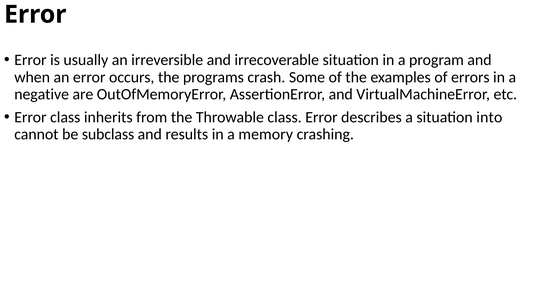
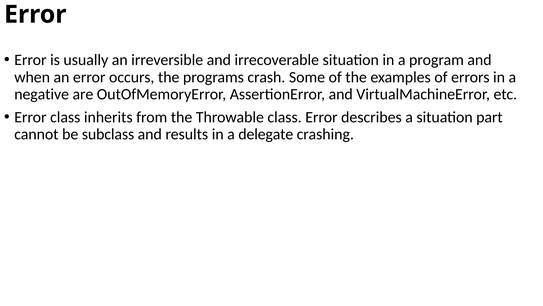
into: into -> part
memory: memory -> delegate
